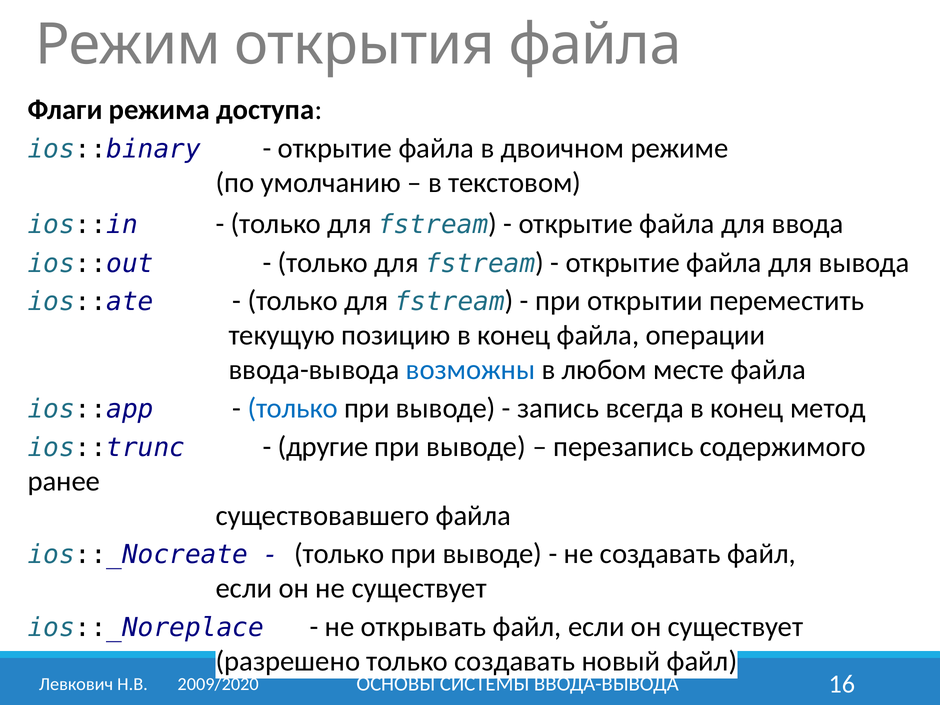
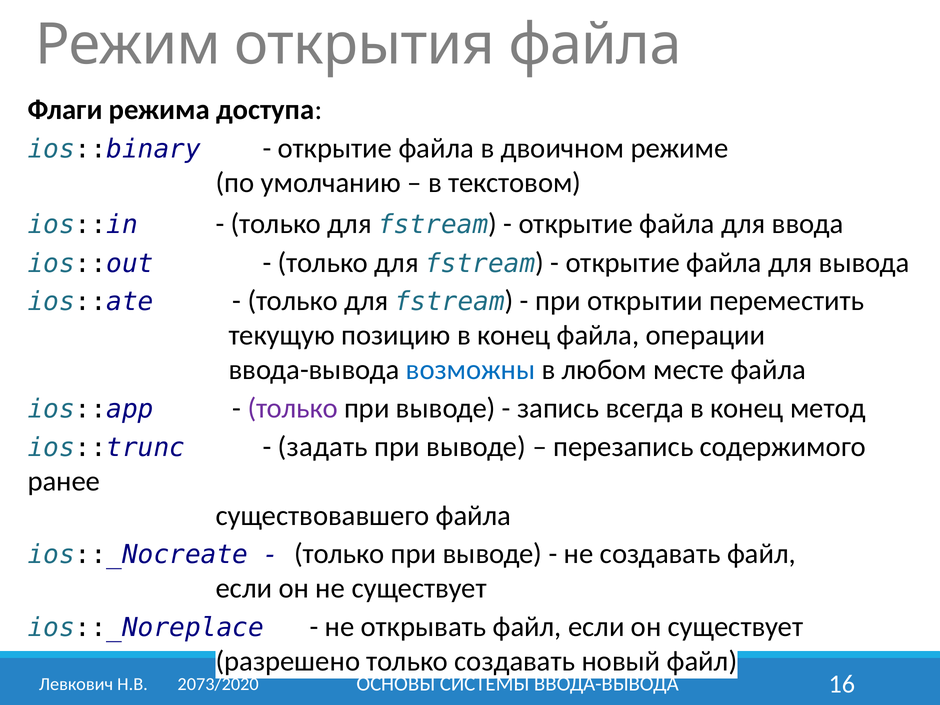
только at (293, 408) colour: blue -> purple
другие: другие -> задать
2009/2020: 2009/2020 -> 2073/2020
